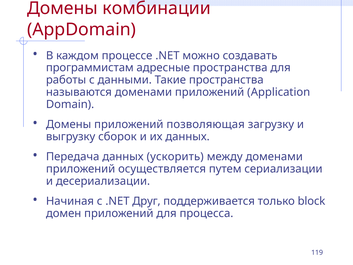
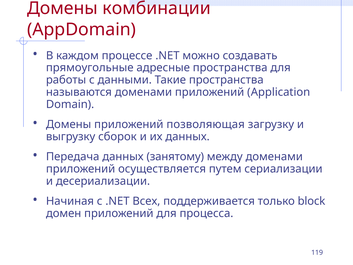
программистам: программистам -> прямоугольные
ускорить: ускорить -> занятому
Друг: Друг -> Всех
